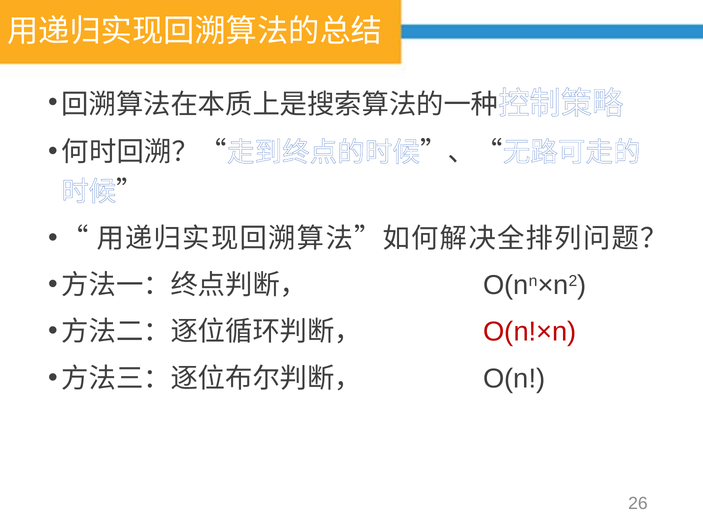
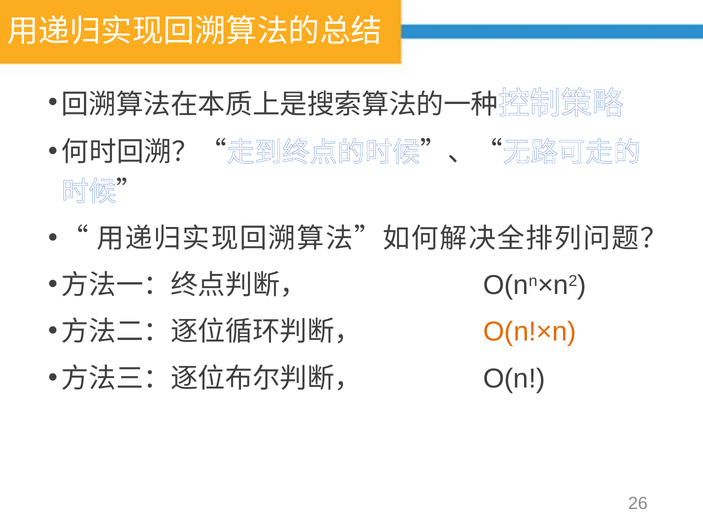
O(n!×n colour: red -> orange
